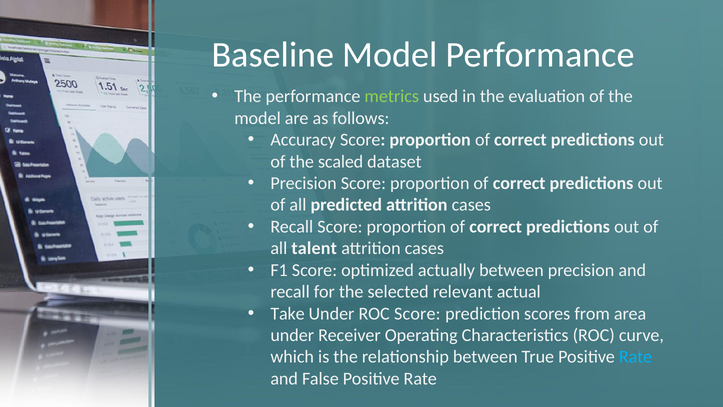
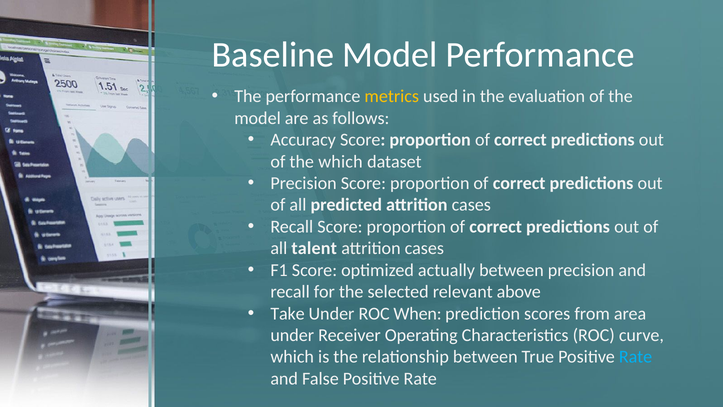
metrics colour: light green -> yellow
the scaled: scaled -> which
actual: actual -> above
ROC Score: Score -> When
